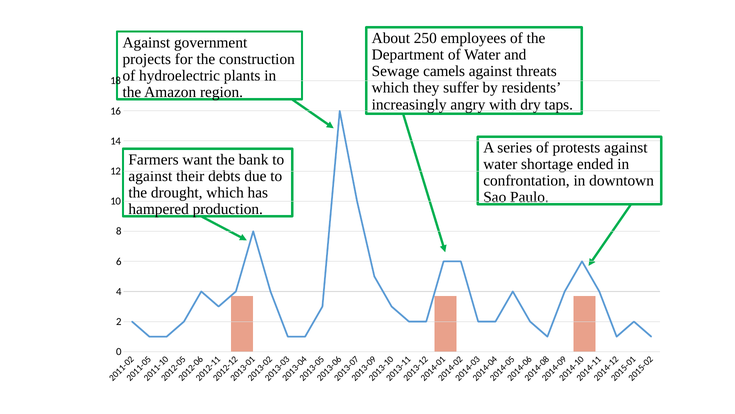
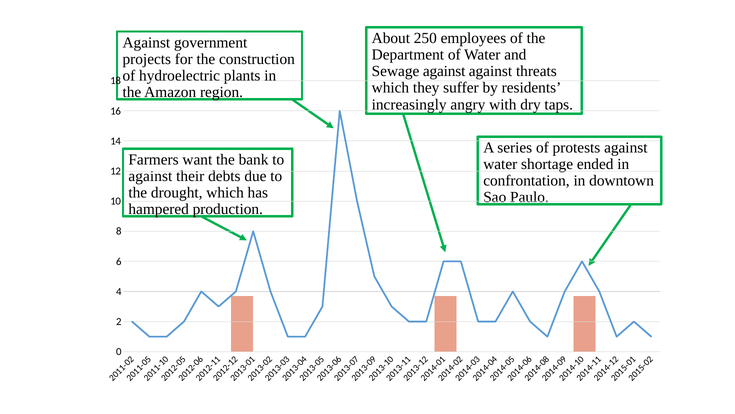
Sewage camels: camels -> against
